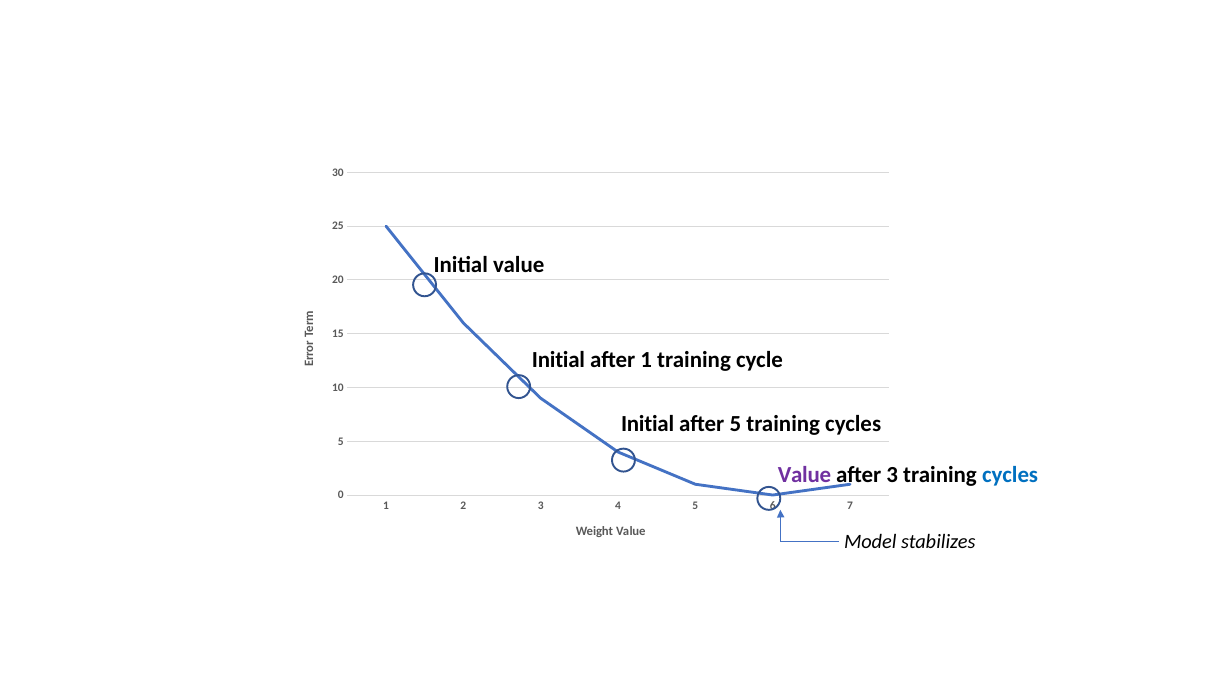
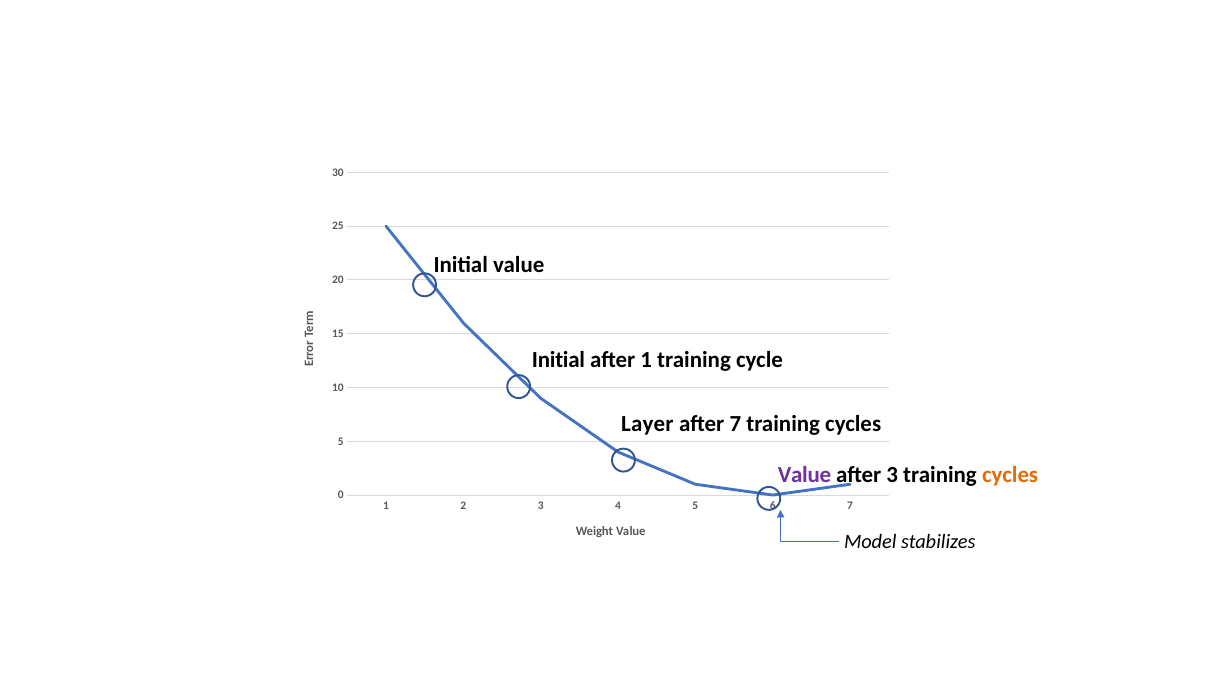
Initial at (648, 424): Initial -> Layer
after 5: 5 -> 7
cycles at (1010, 475) colour: blue -> orange
